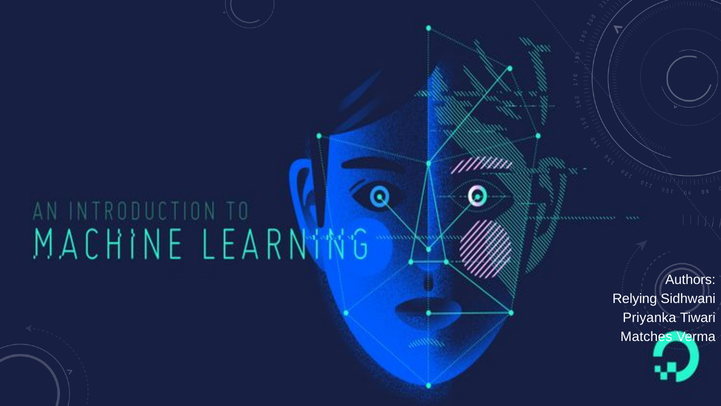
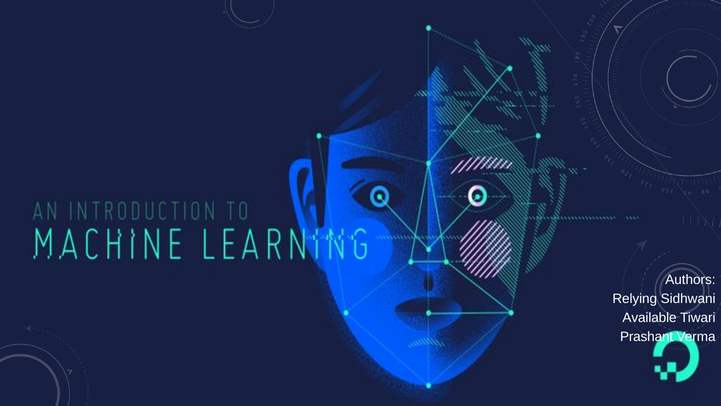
Priyanka: Priyanka -> Available
Matches: Matches -> Prashant
